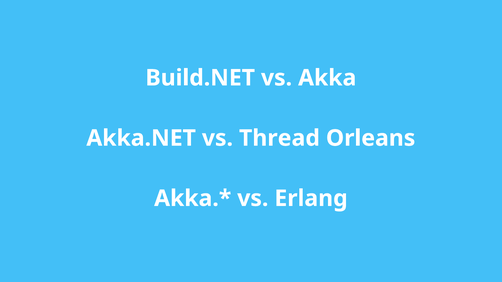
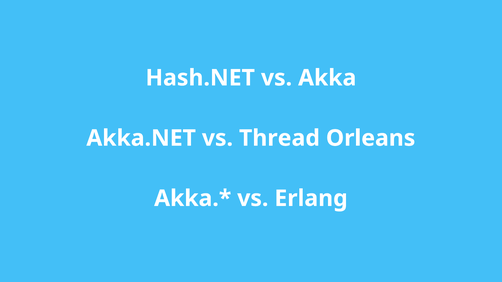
Build.NET: Build.NET -> Hash.NET
